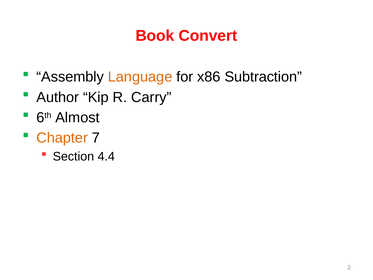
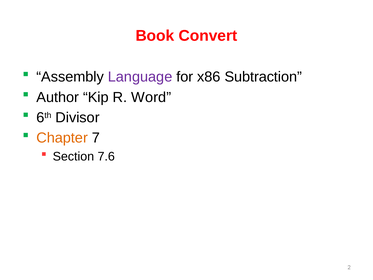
Language colour: orange -> purple
Carry: Carry -> Word
Almost: Almost -> Divisor
4.4: 4.4 -> 7.6
